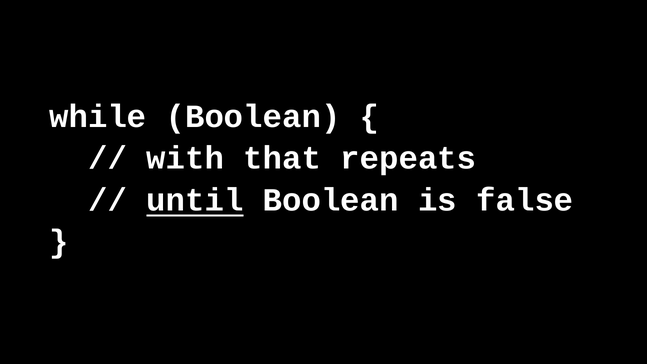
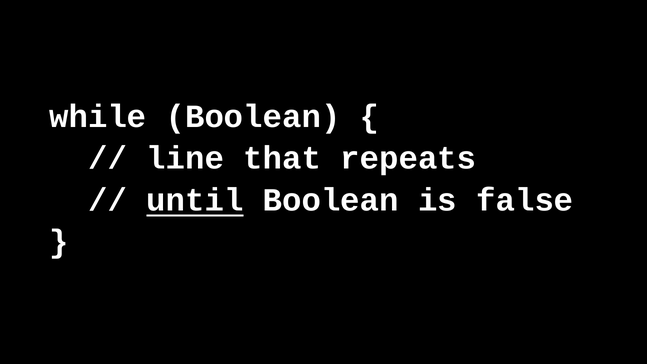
with: with -> line
